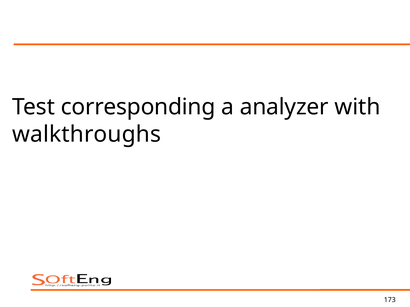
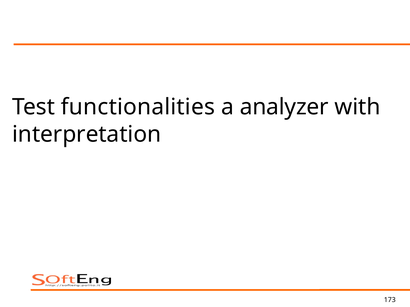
corresponding: corresponding -> functionalities
walkthroughs: walkthroughs -> interpretation
